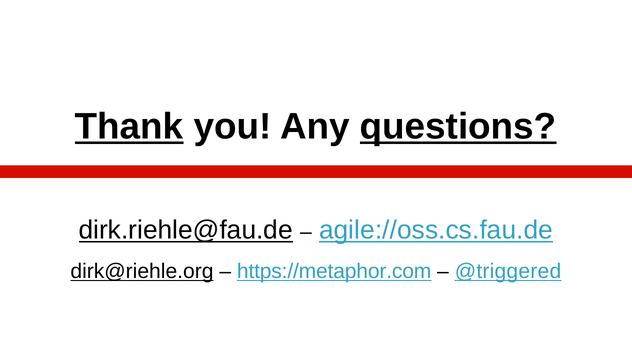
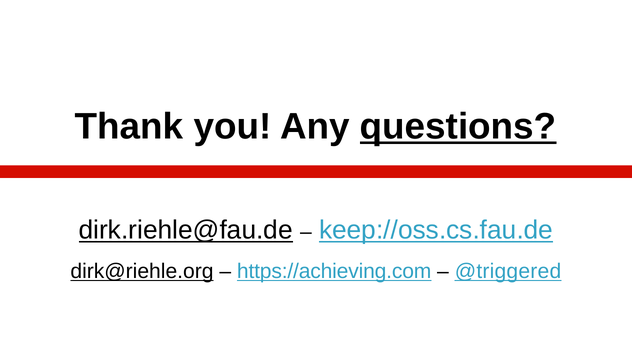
Thank underline: present -> none
agile://oss.cs.fau.de: agile://oss.cs.fau.de -> keep://oss.cs.fau.de
https://metaphor.com: https://metaphor.com -> https://achieving.com
